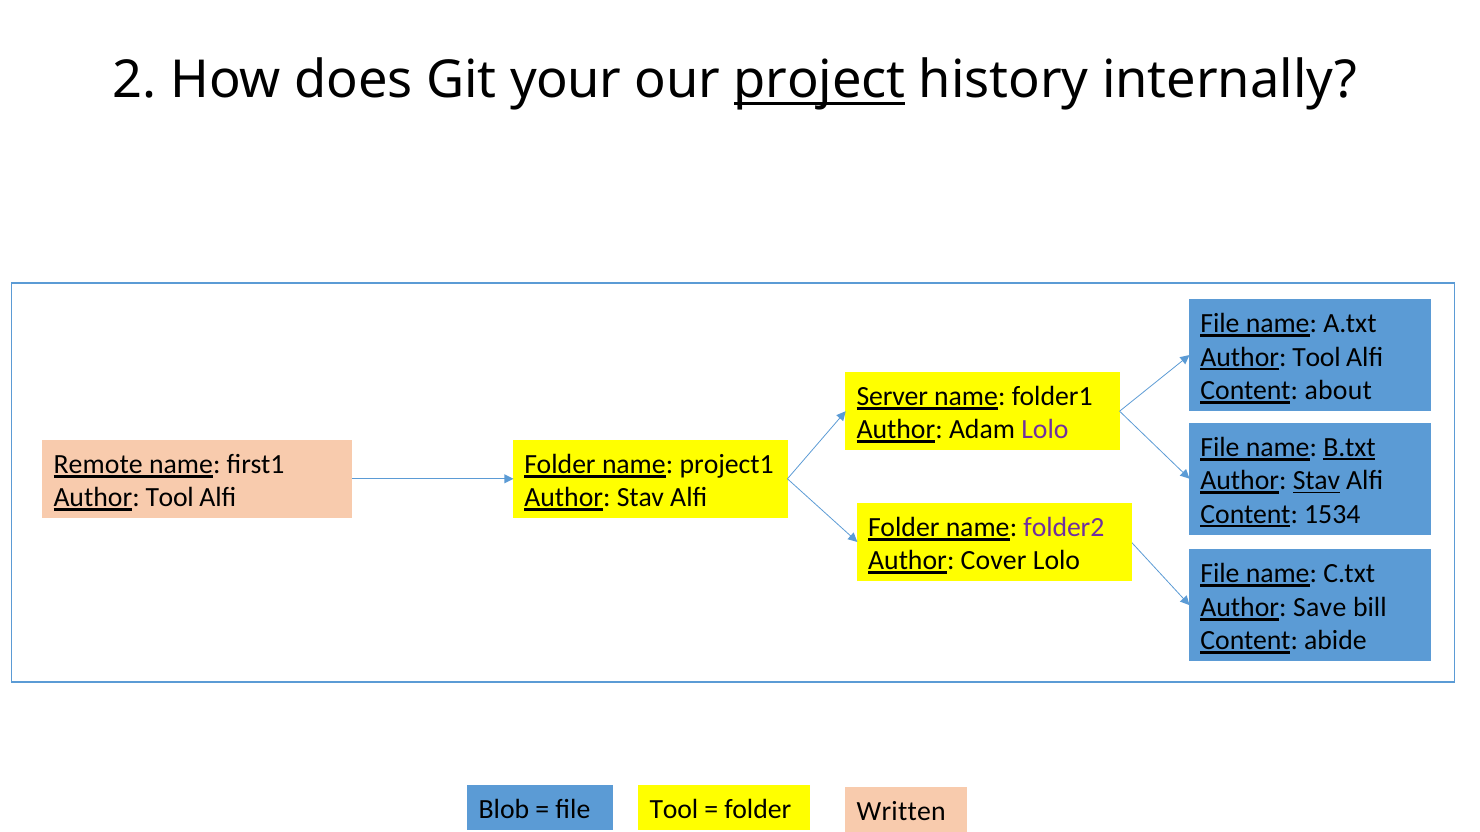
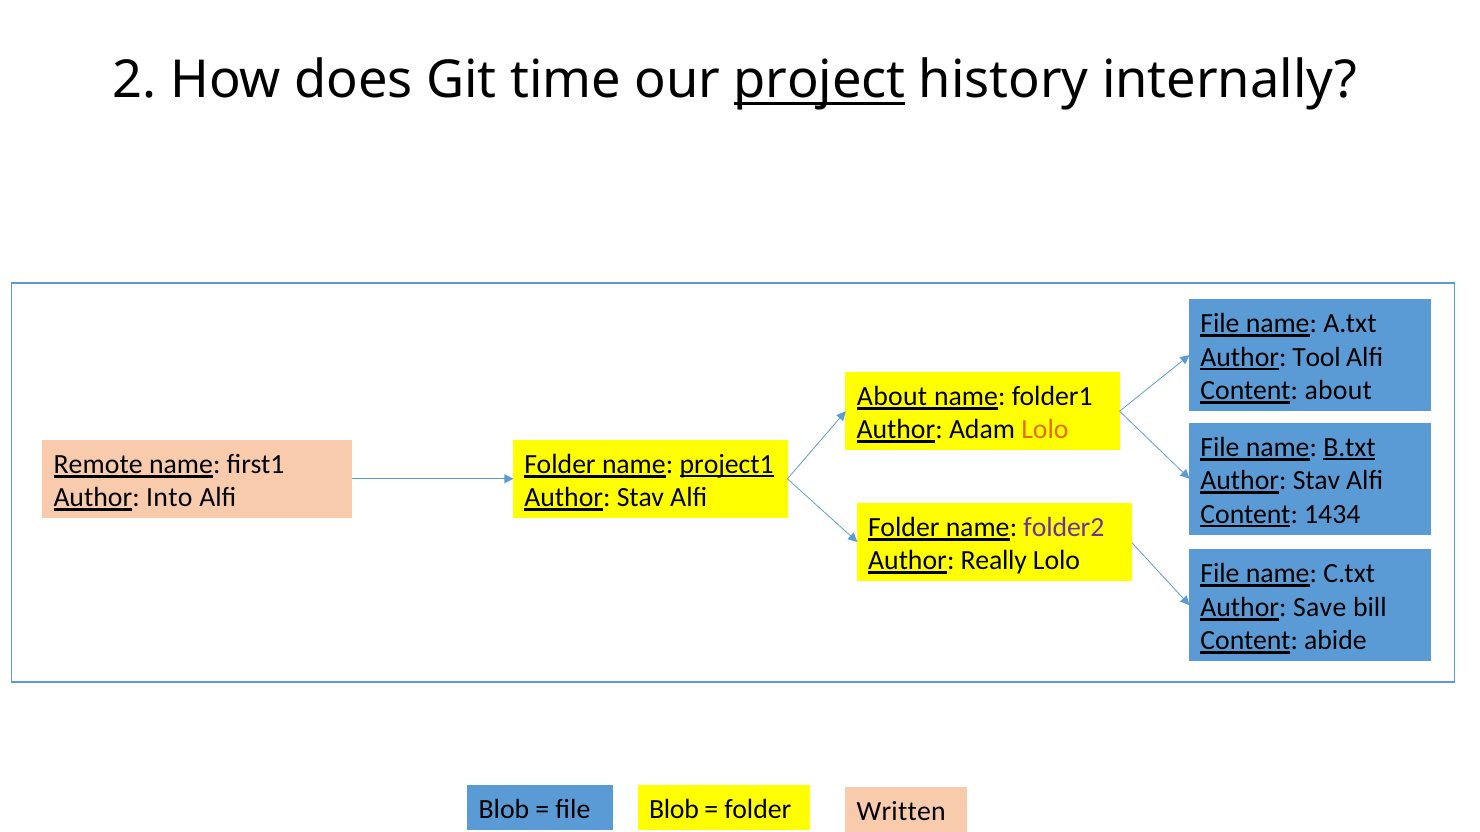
your: your -> time
Server at (892, 397): Server -> About
Lolo at (1045, 430) colour: purple -> orange
project1 underline: none -> present
Stav at (1316, 481) underline: present -> none
Tool at (170, 498): Tool -> Into
1534: 1534 -> 1434
Cover: Cover -> Really
file Tool: Tool -> Blob
